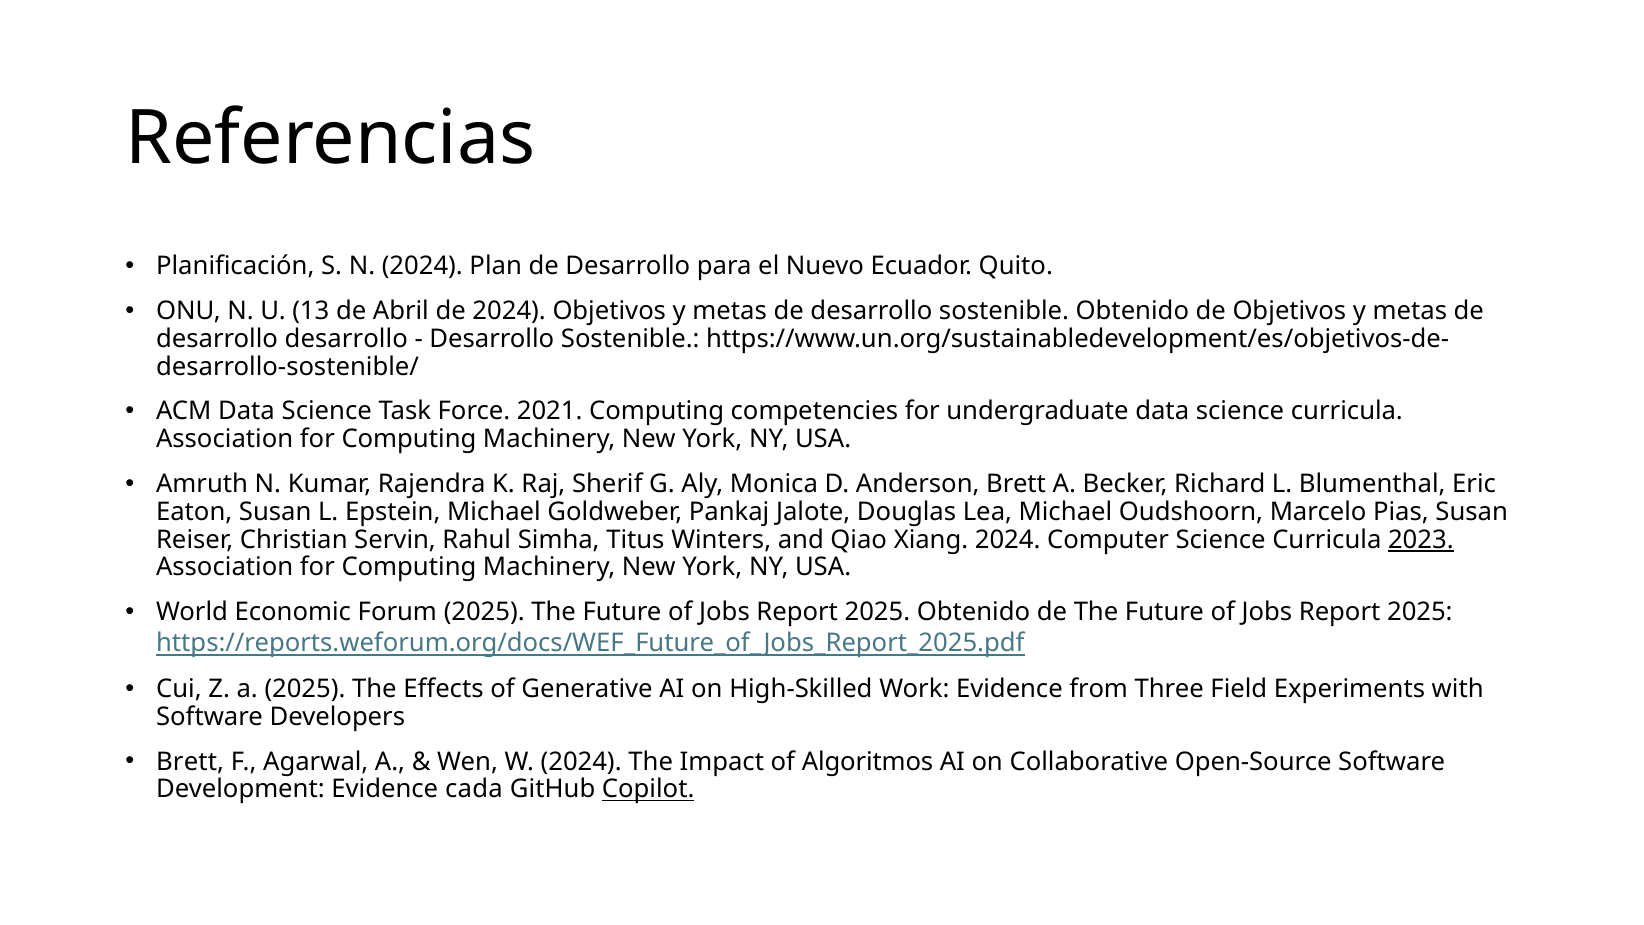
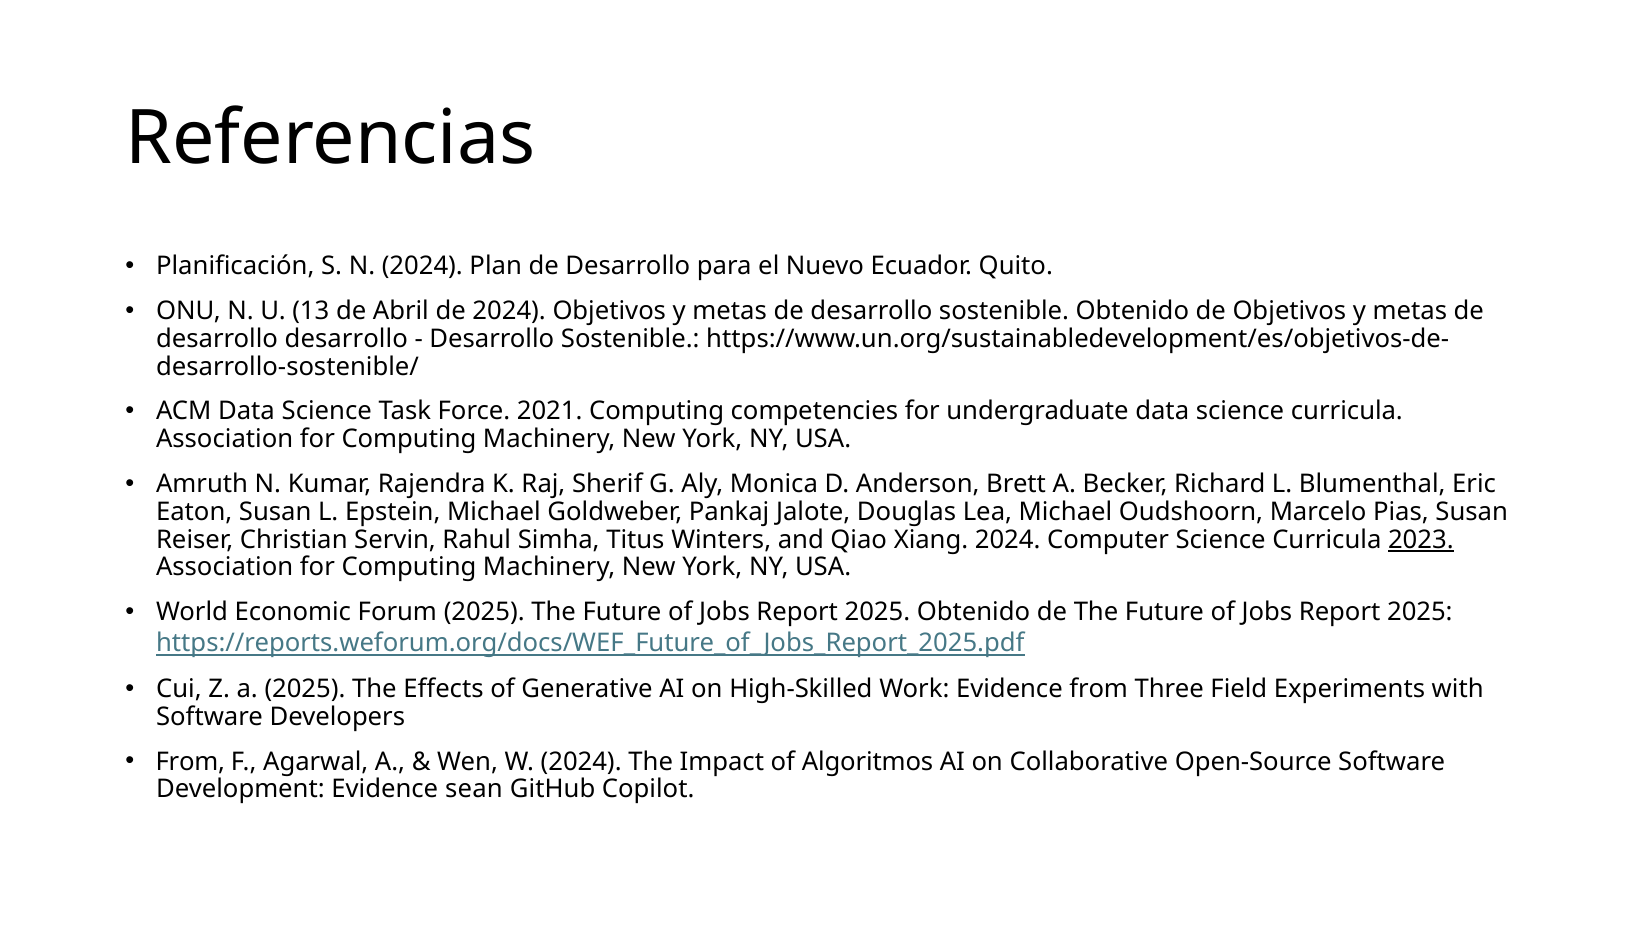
Brett at (190, 761): Brett -> From
cada: cada -> sean
Copilot underline: present -> none
